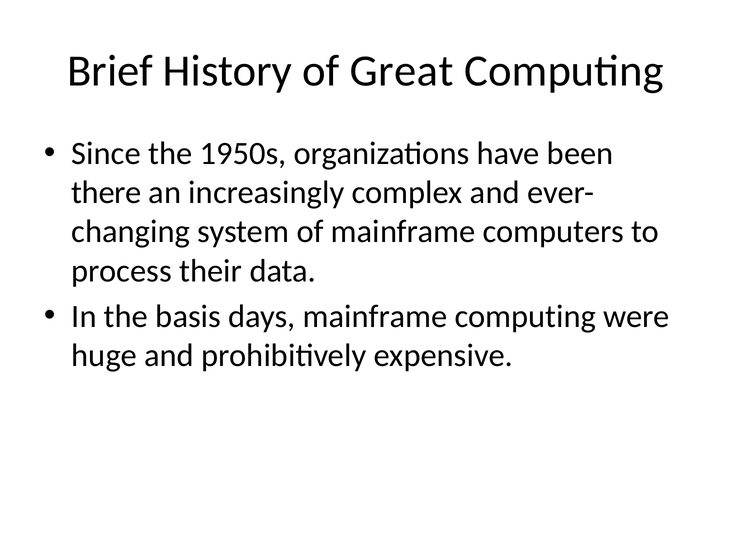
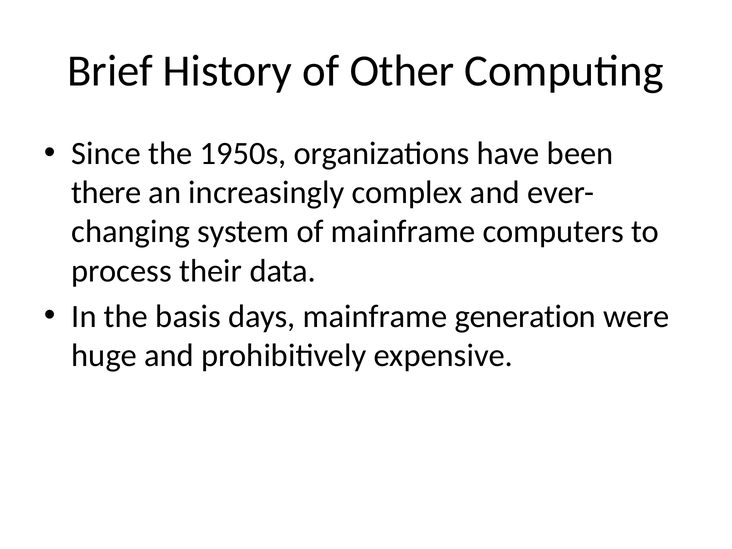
Great: Great -> Other
mainframe computing: computing -> generation
